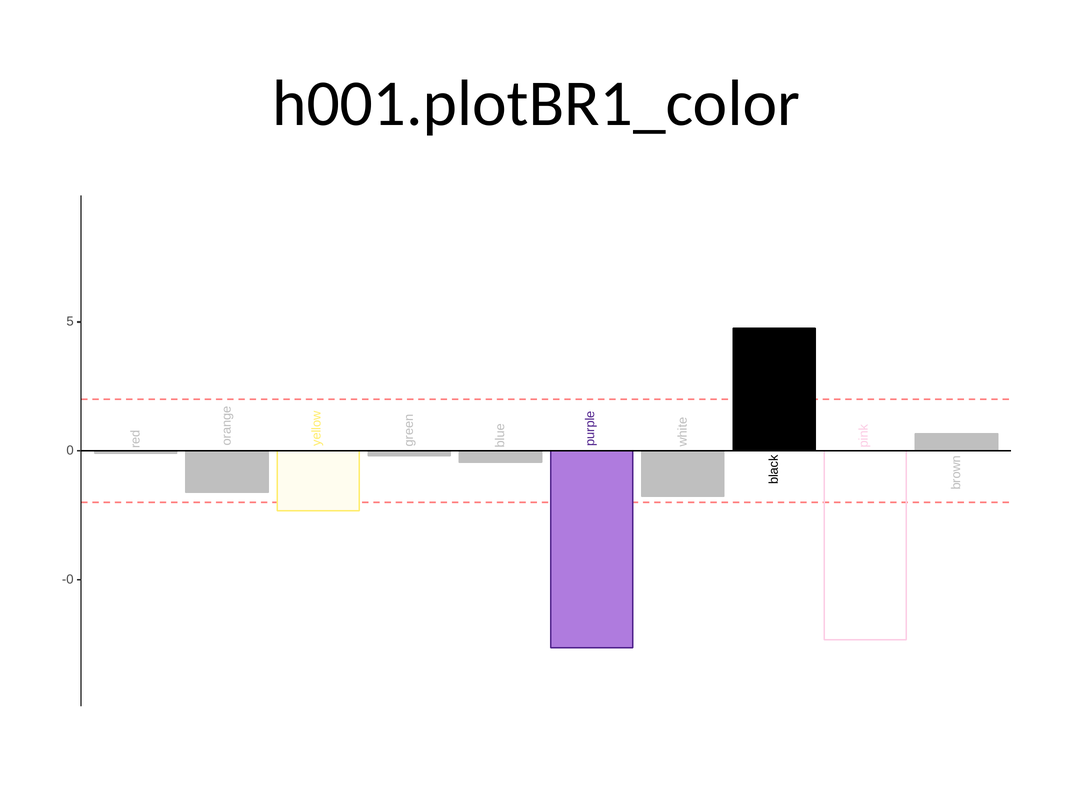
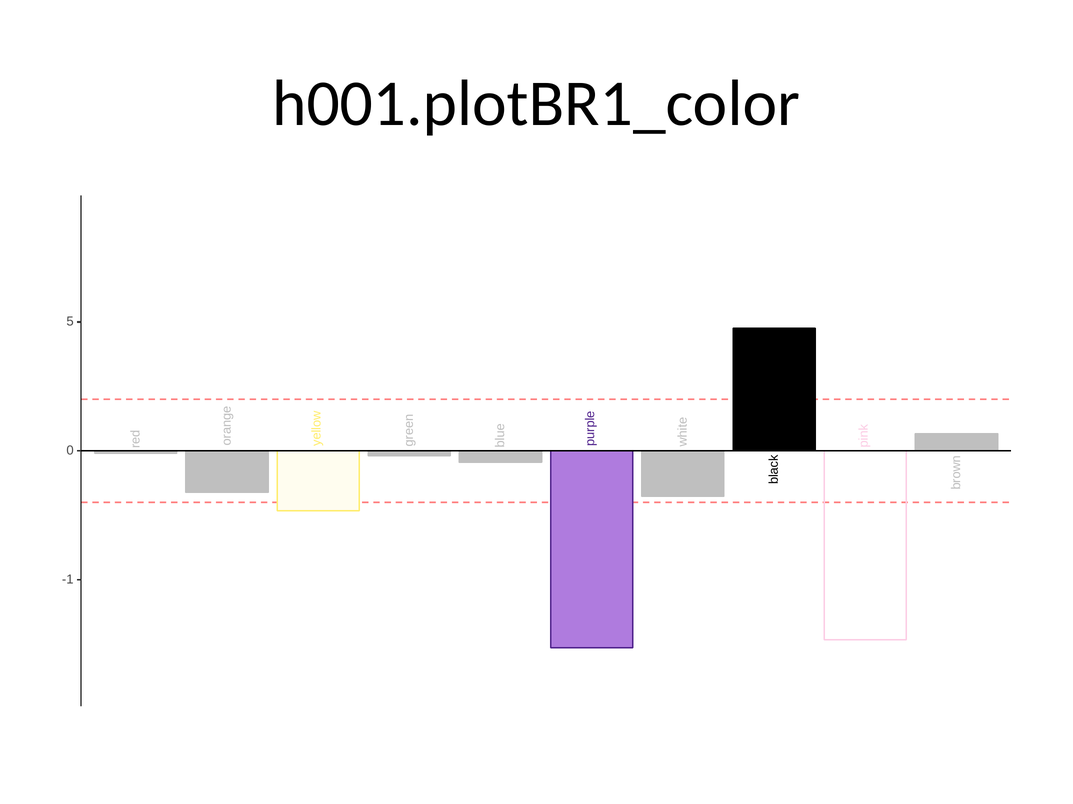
-0: -0 -> -1
